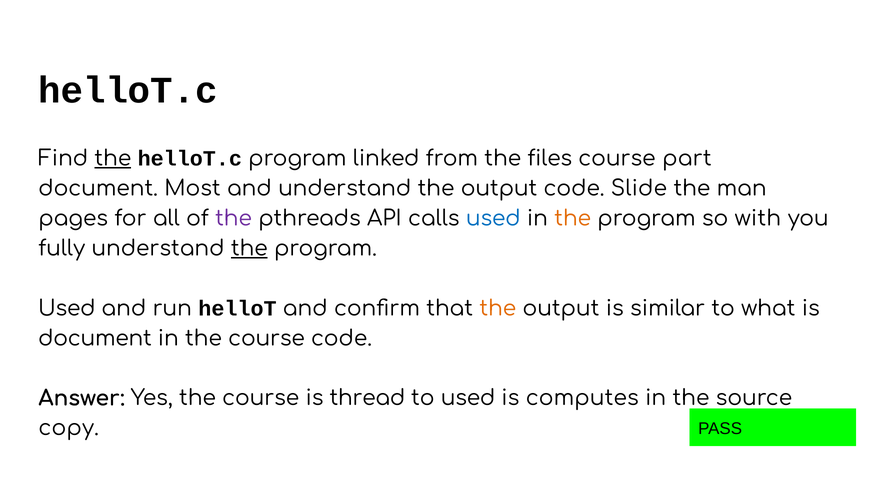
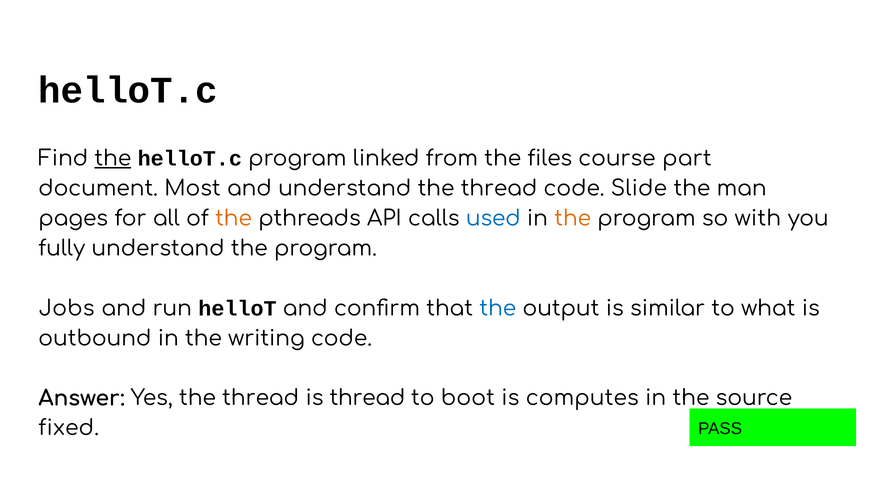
understand the output: output -> thread
the at (234, 218) colour: purple -> orange
the at (249, 248) underline: present -> none
Used at (67, 308): Used -> Jobs
the at (498, 308) colour: orange -> blue
document at (95, 338): document -> outbound
in the course: course -> writing
Yes the course: course -> thread
to used: used -> boot
copy: copy -> fixed
